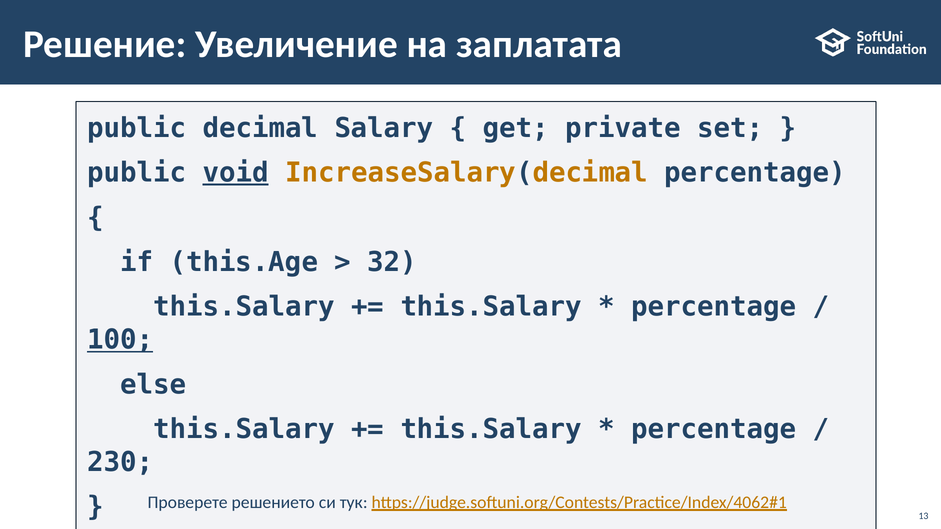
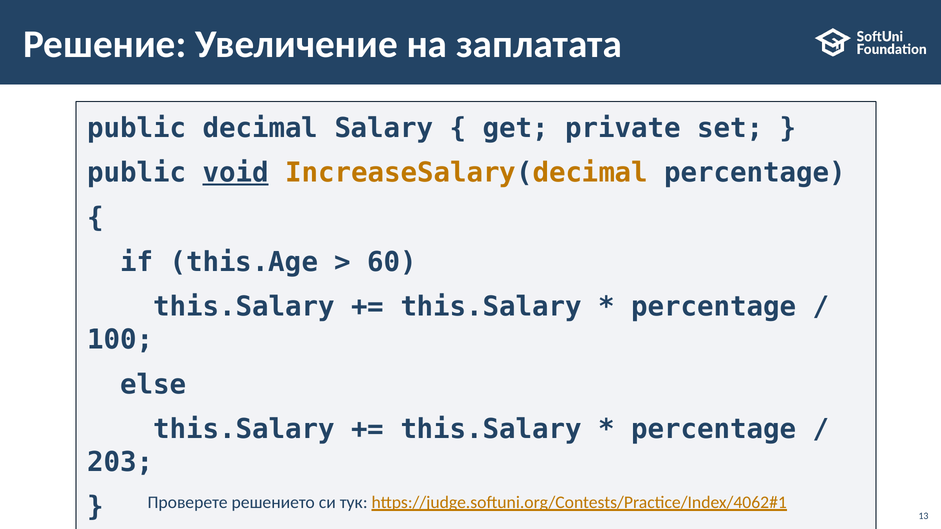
32: 32 -> 60
100 underline: present -> none
230: 230 -> 203
